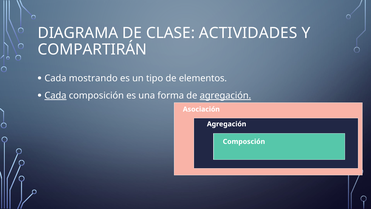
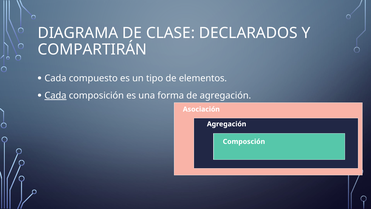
ACTIVIDADES: ACTIVIDADES -> DECLARADOS
mostrando: mostrando -> compuesto
agregación at (225, 96) underline: present -> none
